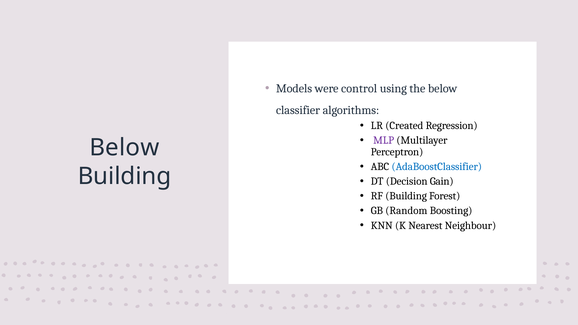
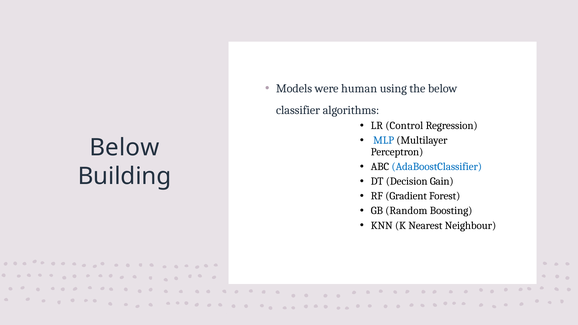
control: control -> human
Created: Created -> Control
MLP colour: purple -> blue
RF Building: Building -> Gradient
